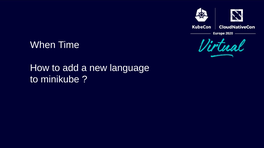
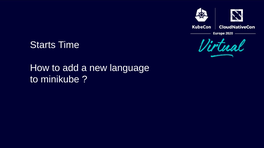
When: When -> Starts
